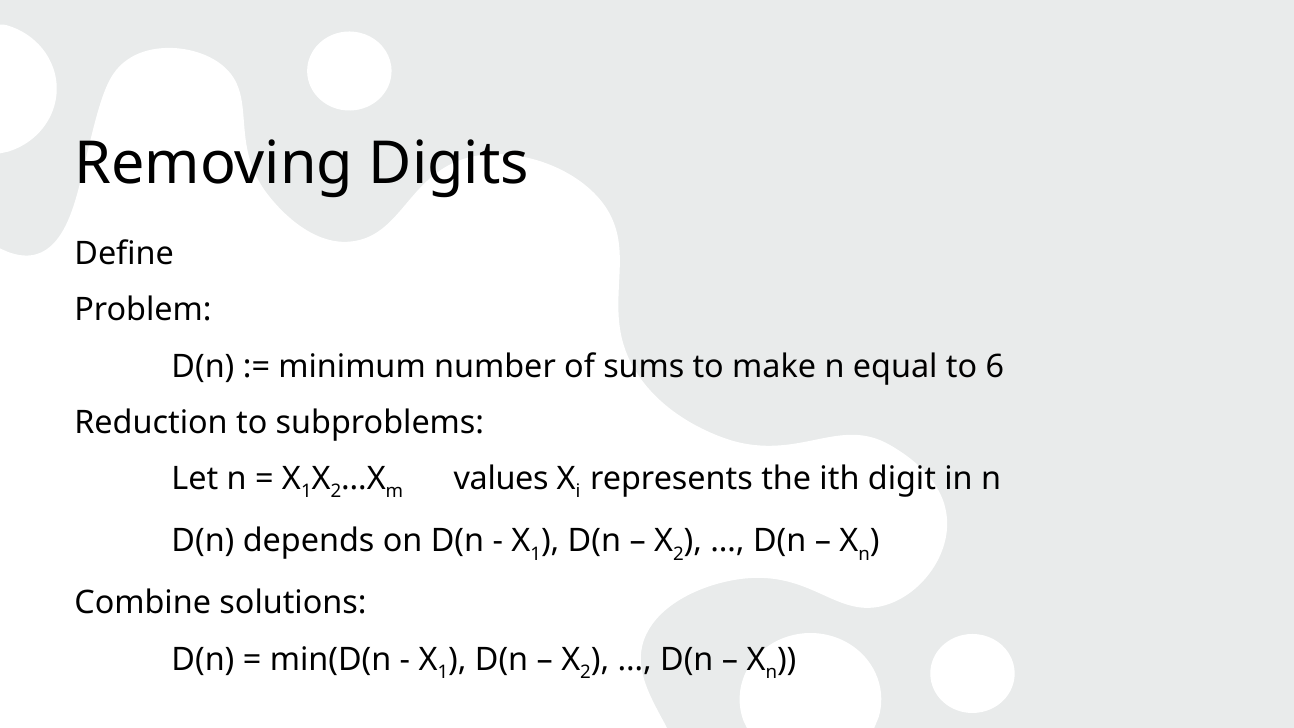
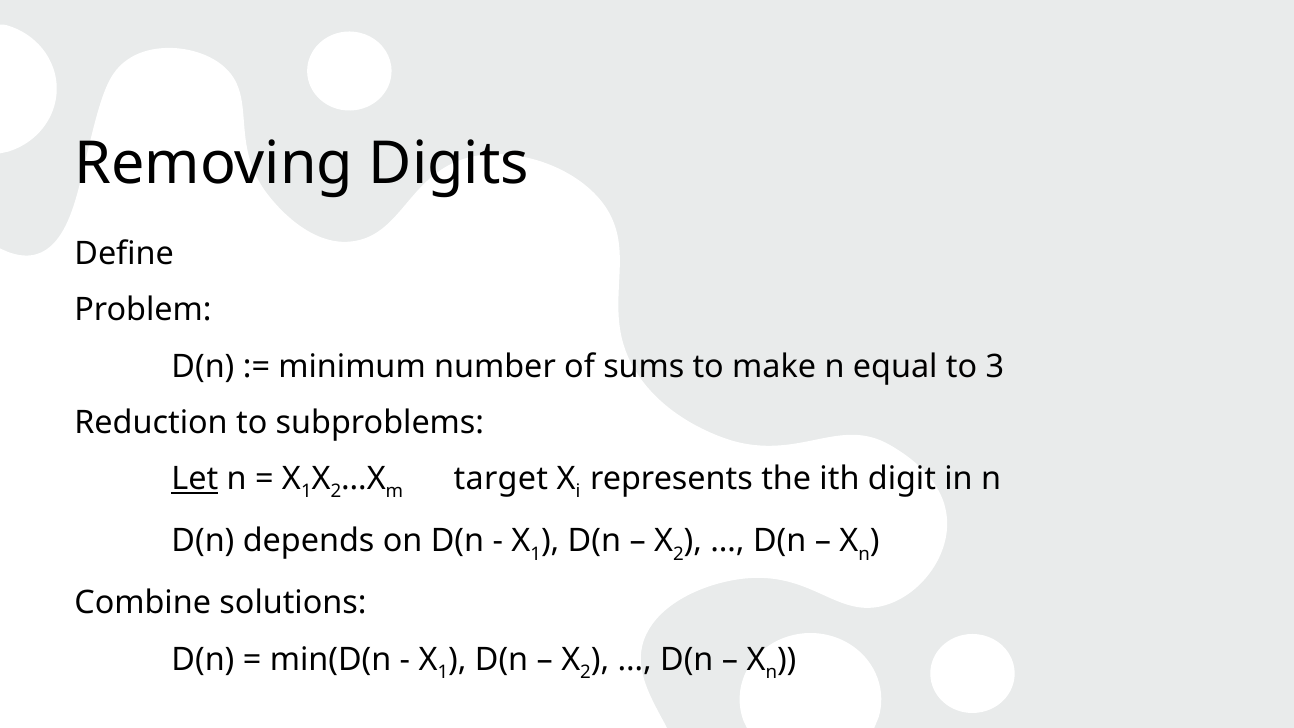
6: 6 -> 3
Let underline: none -> present
values: values -> target
